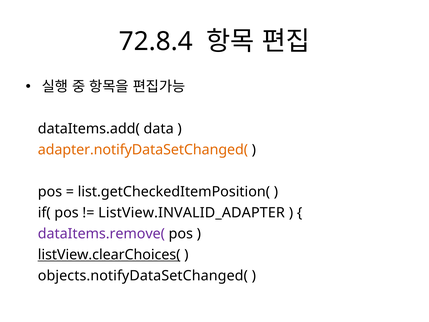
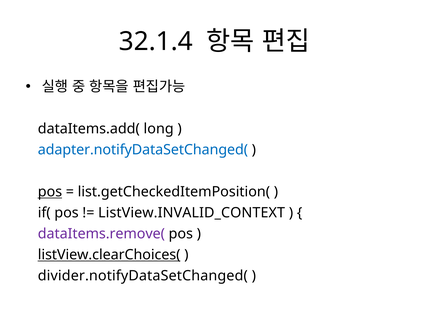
72.8.4: 72.8.4 -> 32.1.4
data: data -> long
adapter.notifyDataSetChanged( colour: orange -> blue
pos at (50, 192) underline: none -> present
ListView.INVALID_ADAPTER: ListView.INVALID_ADAPTER -> ListView.INVALID_CONTEXT
objects.notifyDataSetChanged(: objects.notifyDataSetChanged( -> divider.notifyDataSetChanged(
